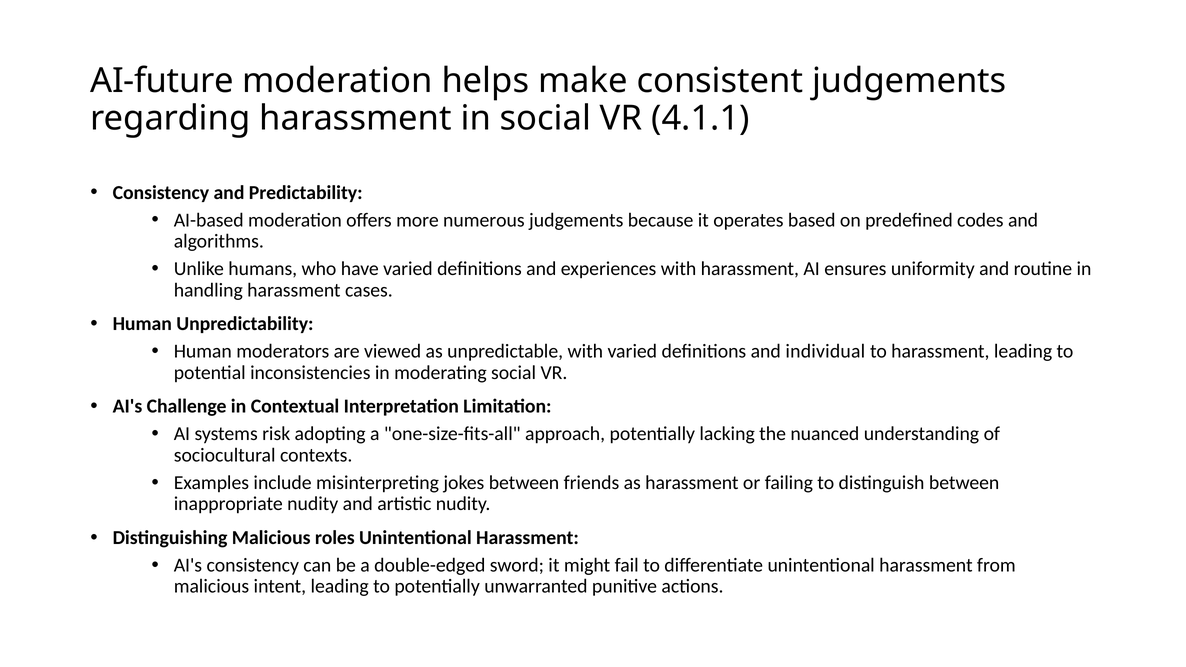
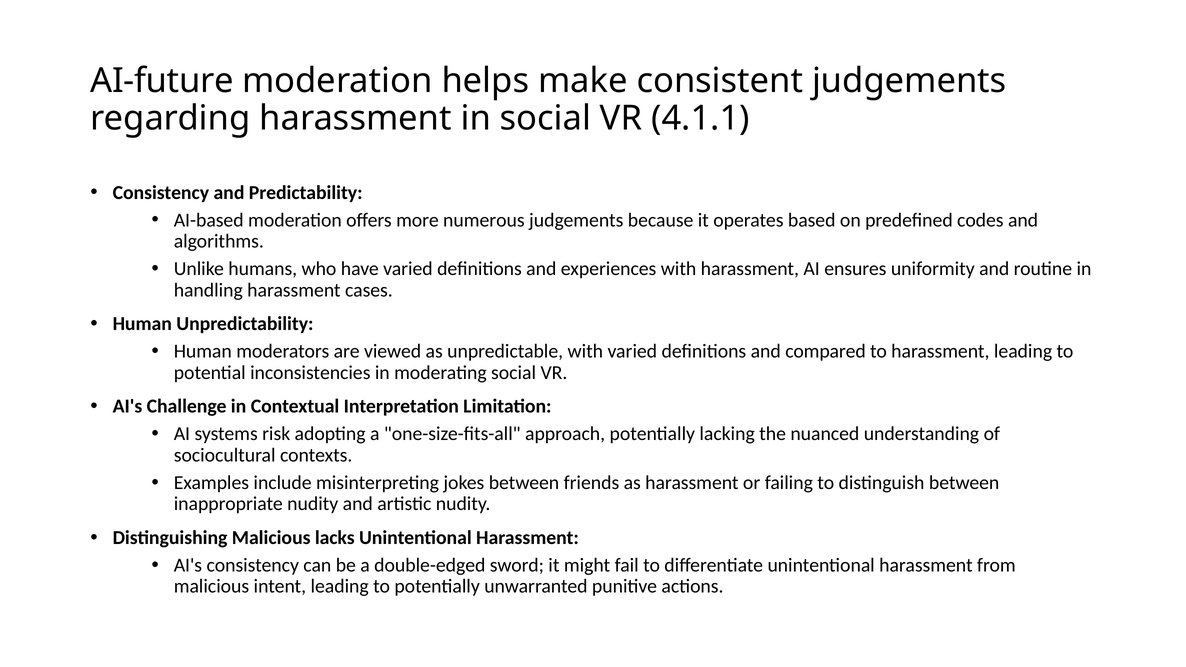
individual: individual -> compared
roles: roles -> lacks
